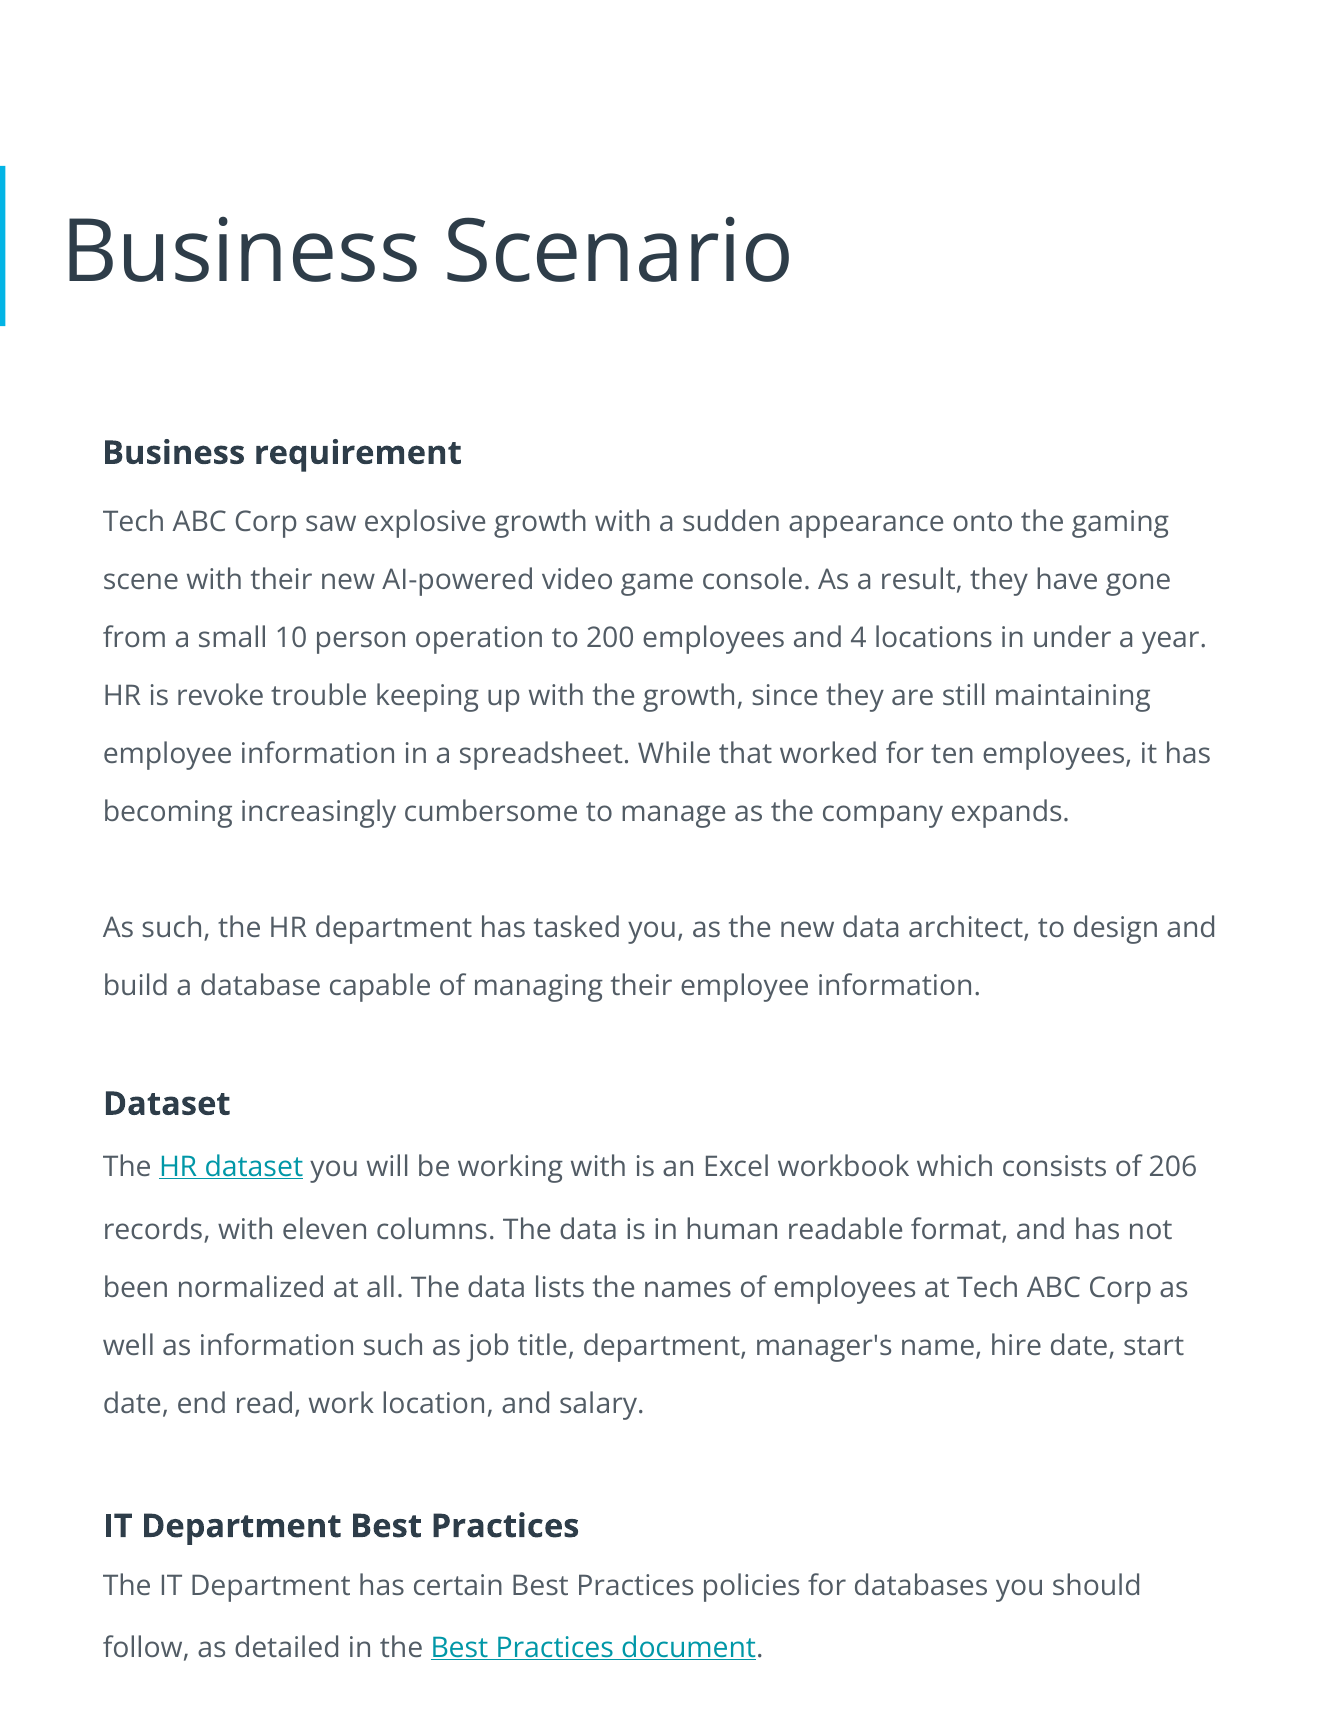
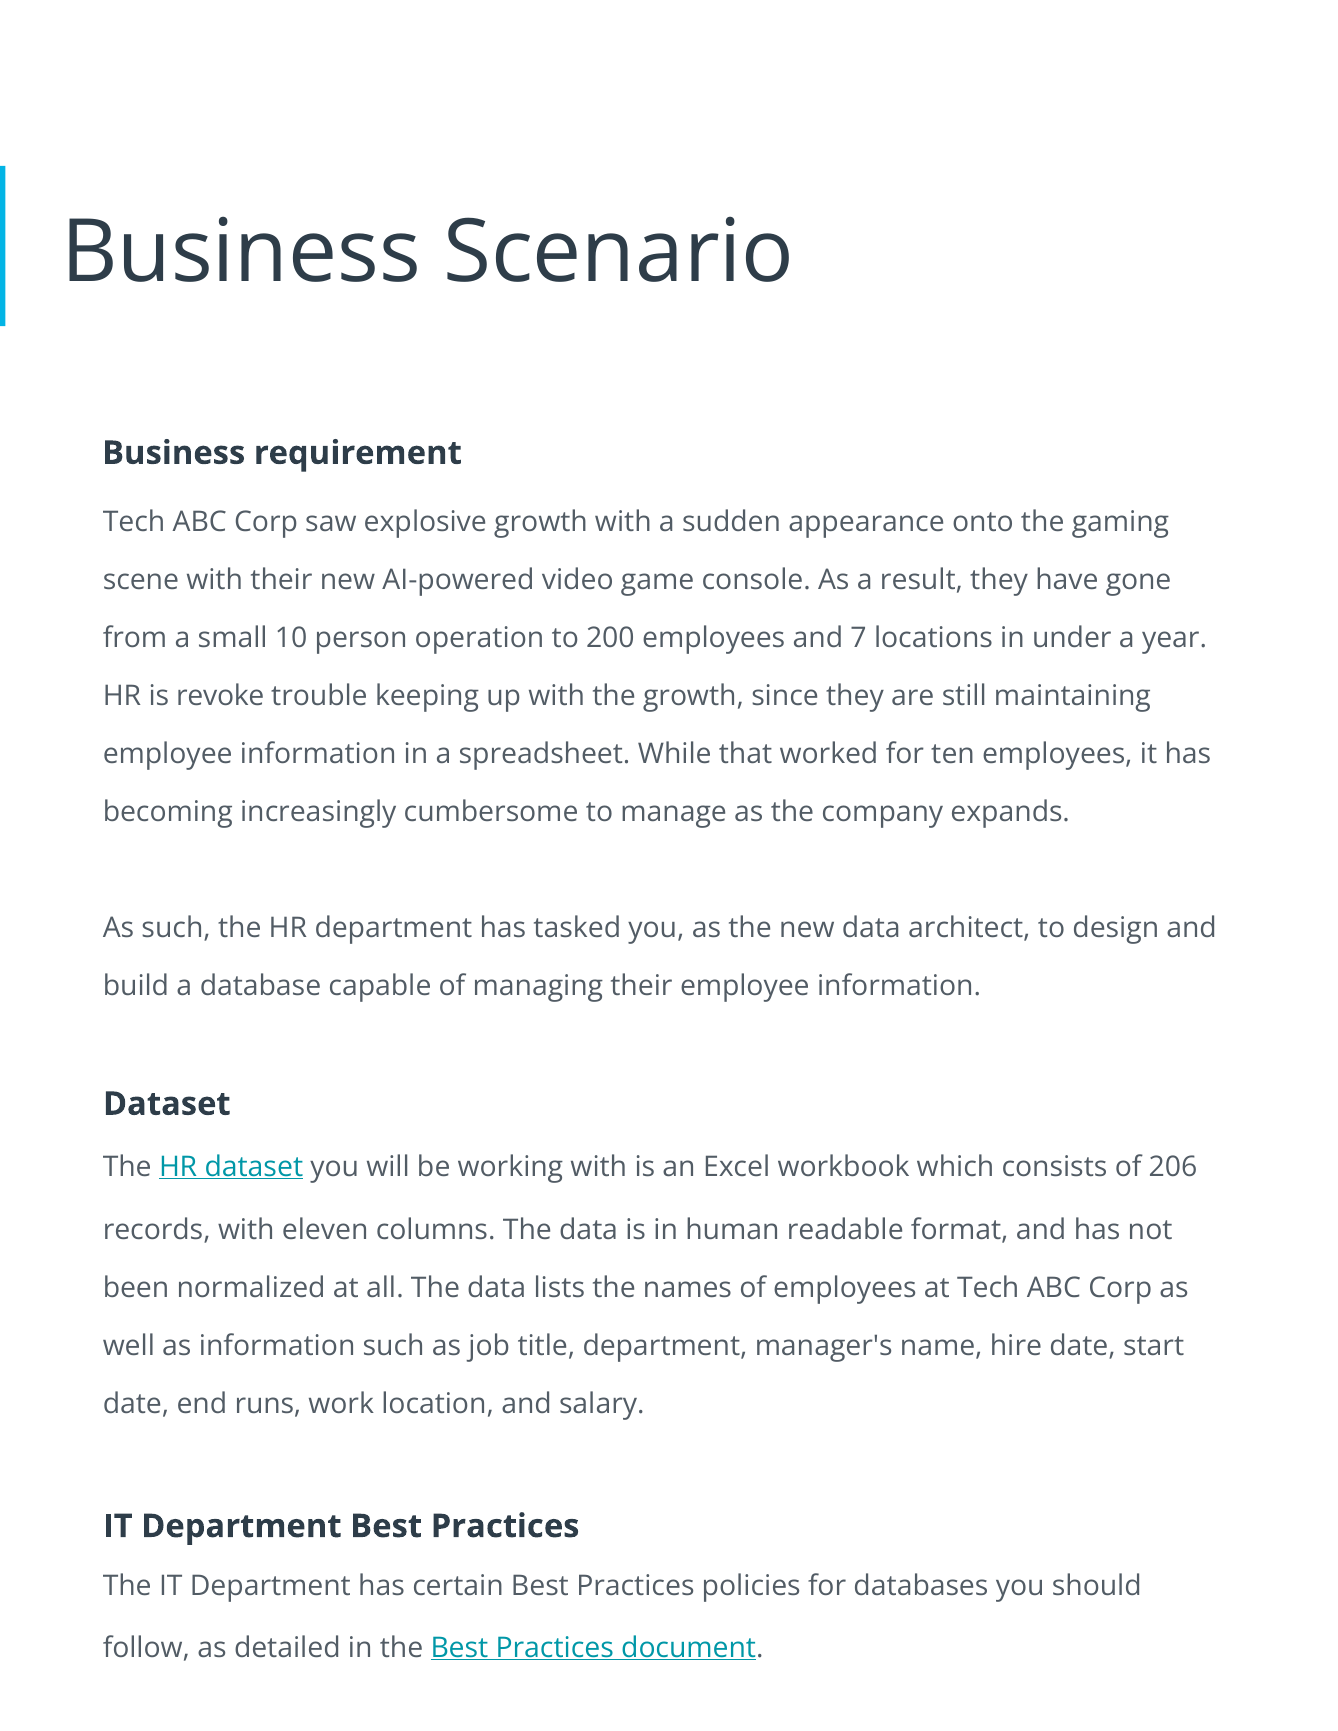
4: 4 -> 7
read: read -> runs
